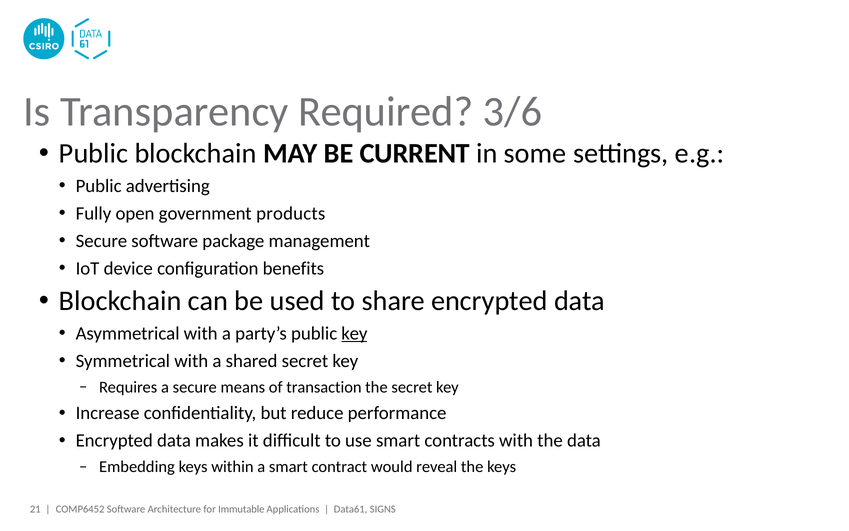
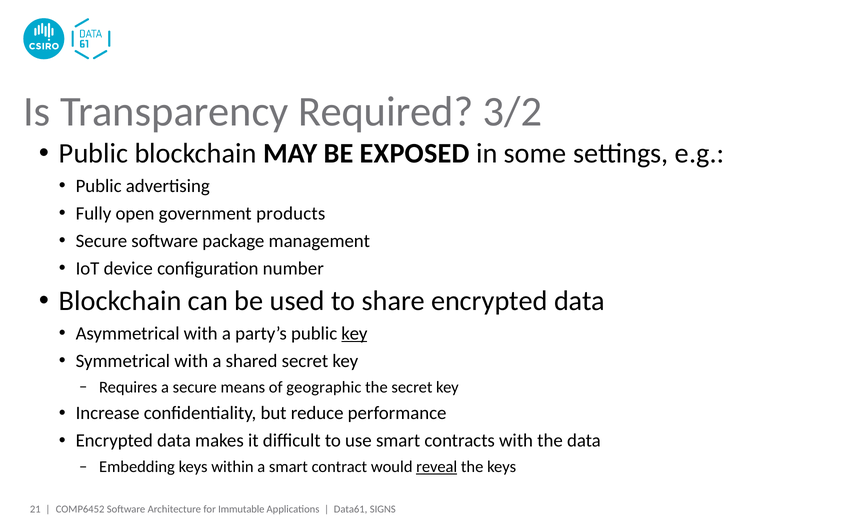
3/6: 3/6 -> 3/2
CURRENT: CURRENT -> EXPOSED
benefits: benefits -> number
transaction: transaction -> geographic
reveal underline: none -> present
